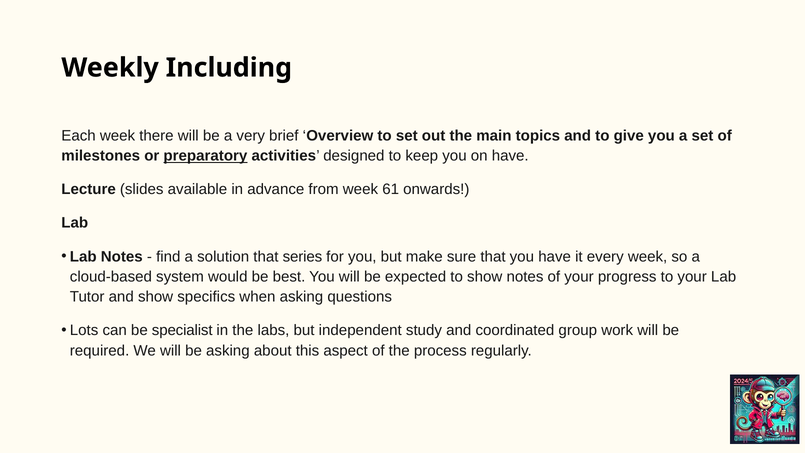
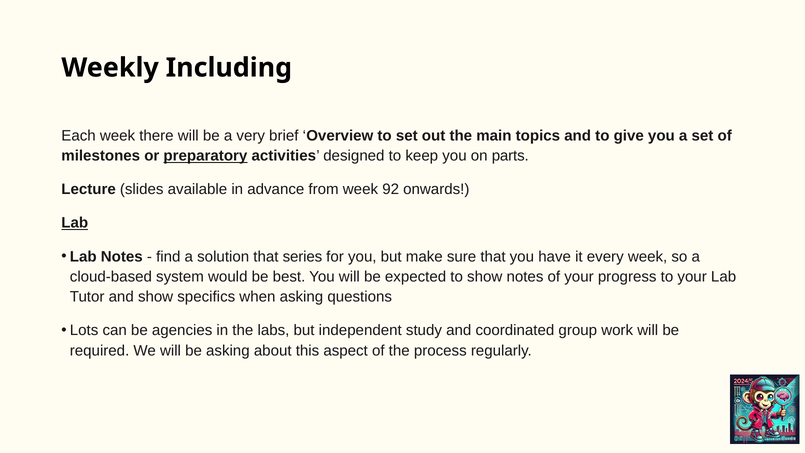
on have: have -> parts
61: 61 -> 92
Lab at (75, 223) underline: none -> present
specialist: specialist -> agencies
